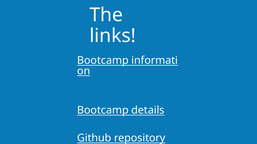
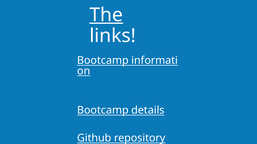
The underline: none -> present
